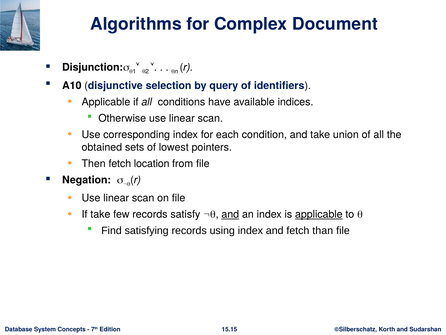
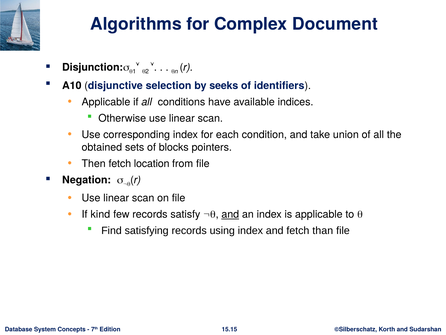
query: query -> seeks
lowest: lowest -> blocks
If take: take -> kind
applicable at (319, 214) underline: present -> none
